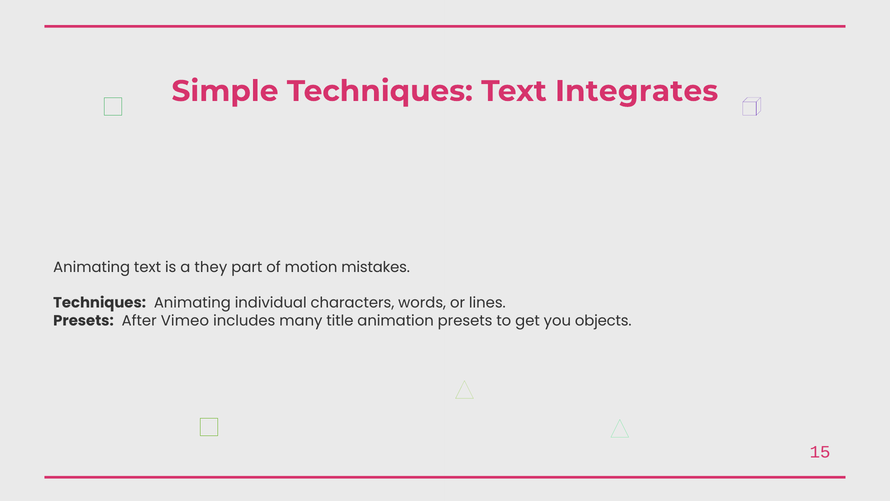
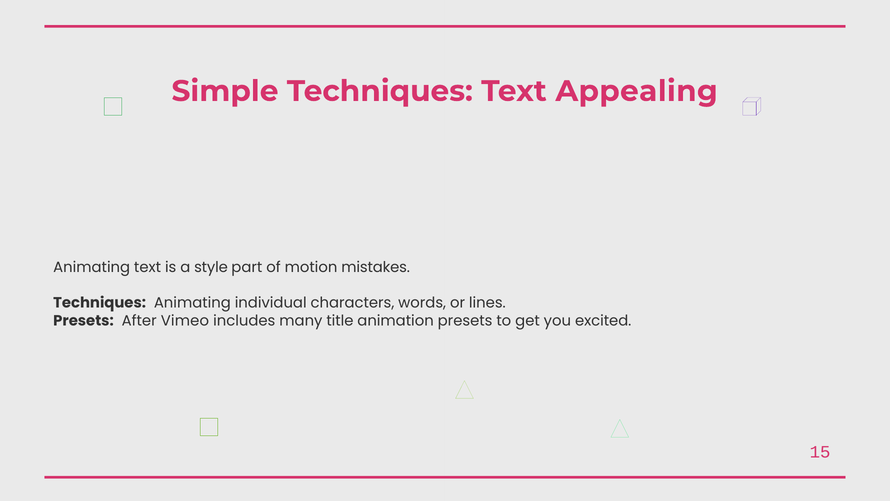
Integrates: Integrates -> Appealing
they: they -> style
objects: objects -> excited
